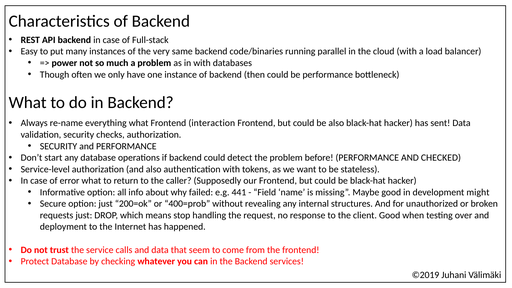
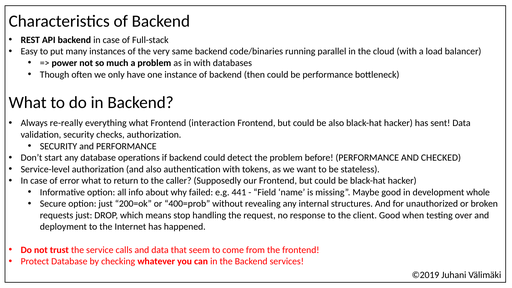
re-name: re-name -> re-really
might: might -> whole
